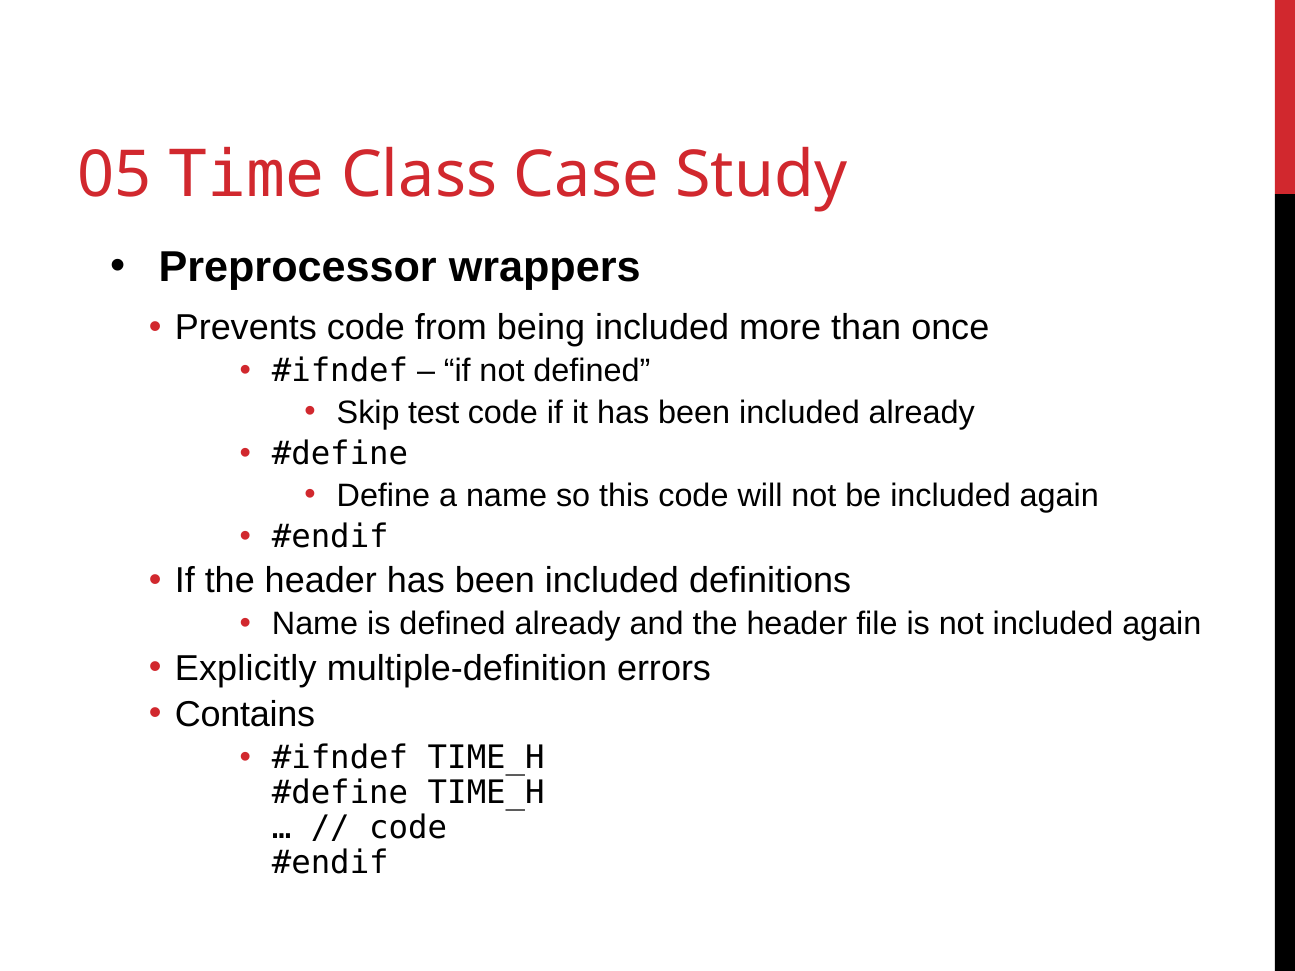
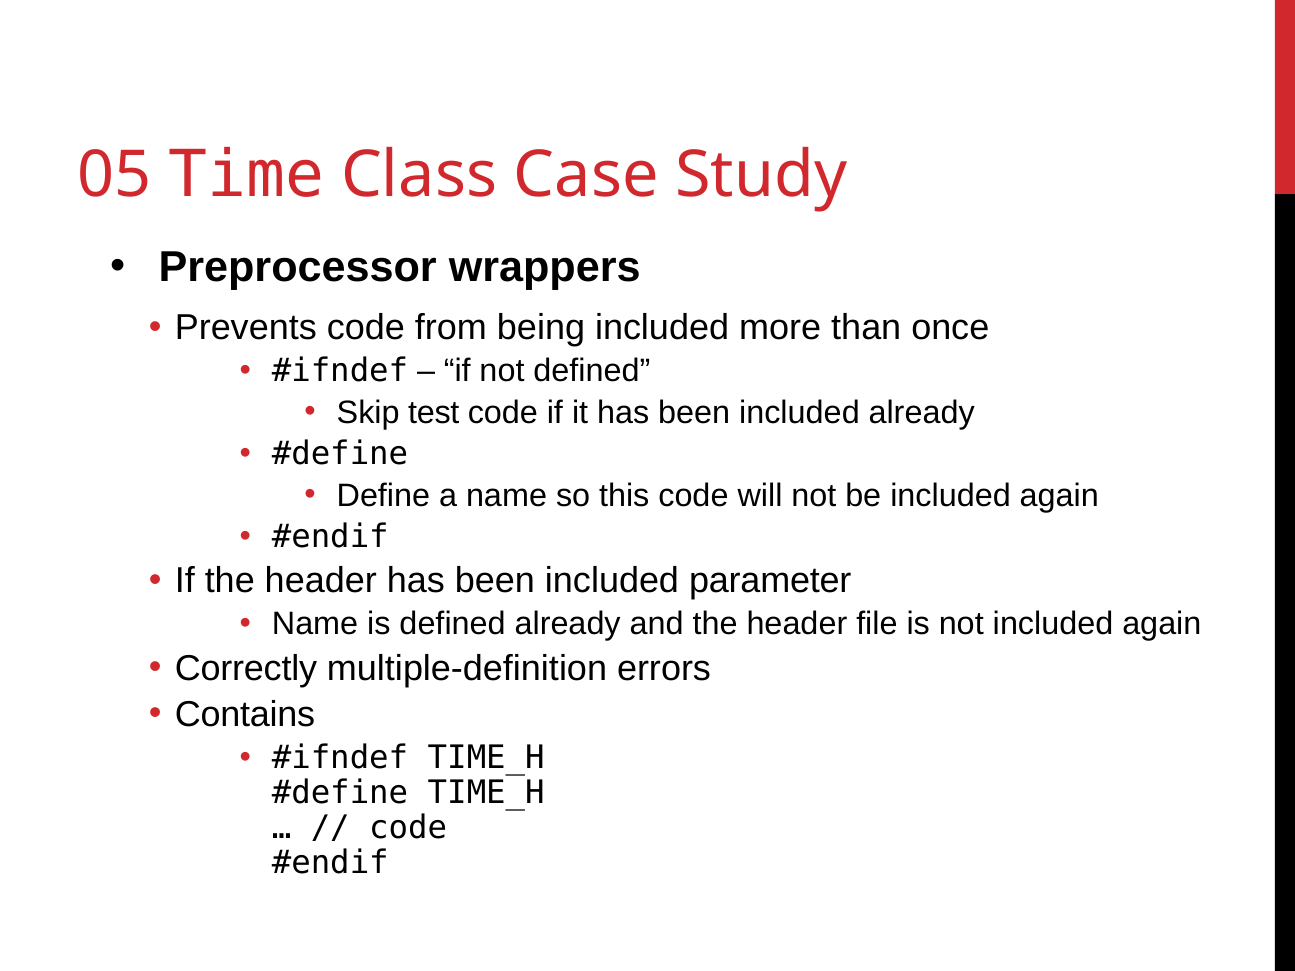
definitions: definitions -> parameter
Explicitly: Explicitly -> Correctly
